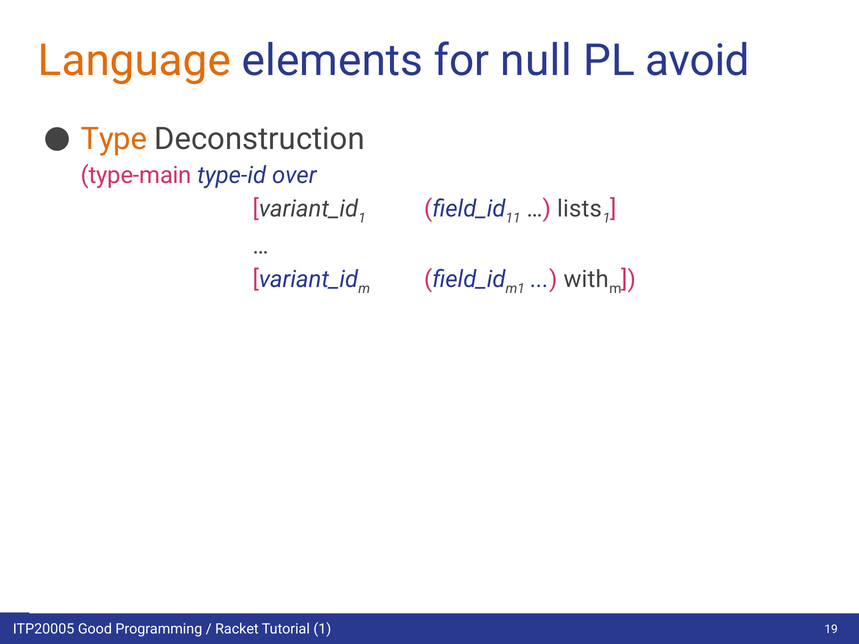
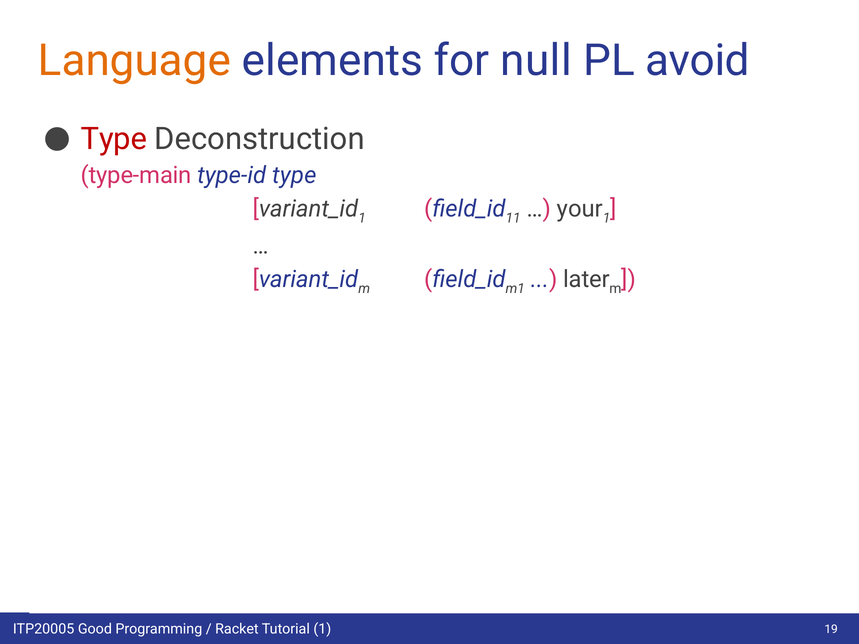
Type at (114, 139) colour: orange -> red
type-id over: over -> type
lists: lists -> your
with: with -> later
